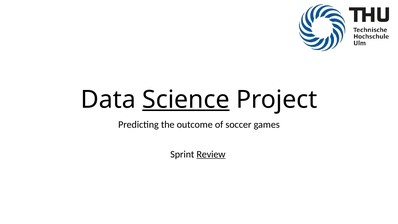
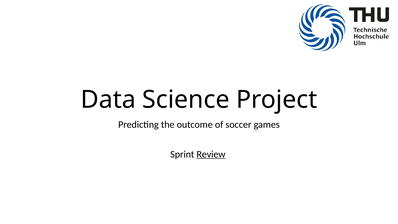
Science underline: present -> none
